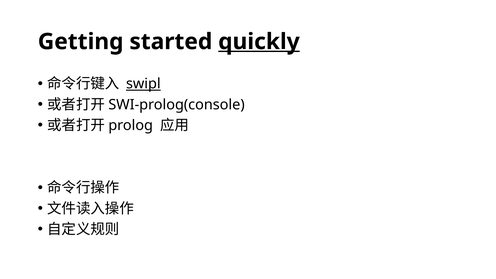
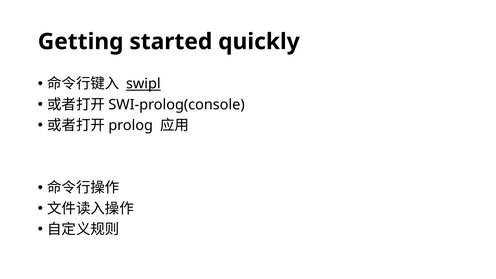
quickly underline: present -> none
